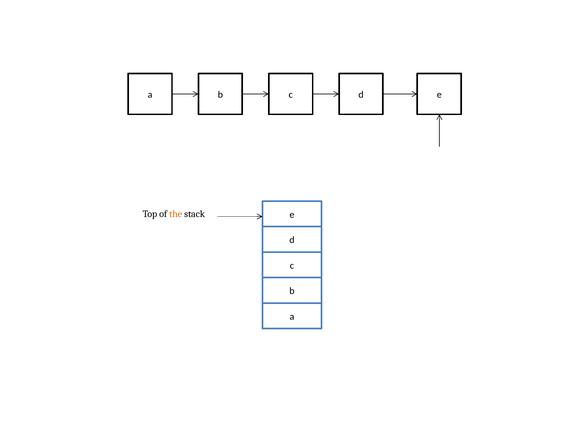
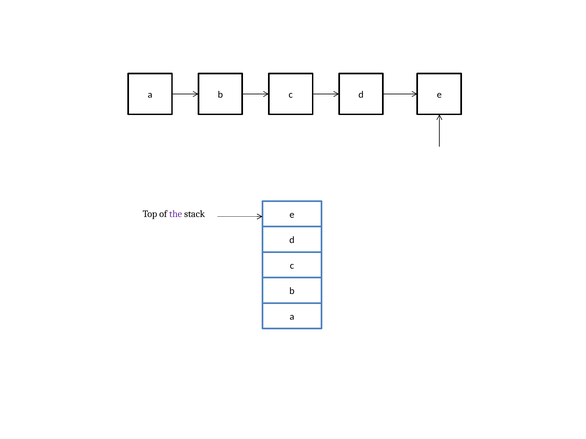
the colour: orange -> purple
